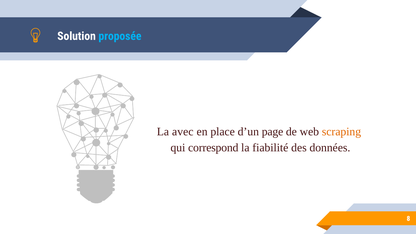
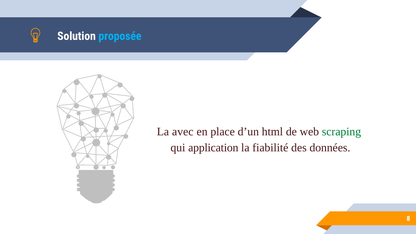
page: page -> html
scraping colour: orange -> green
correspond: correspond -> application
